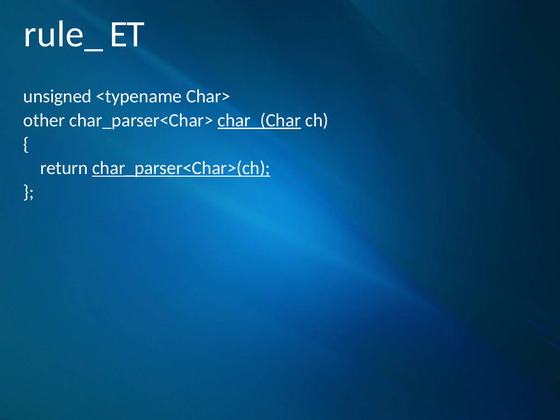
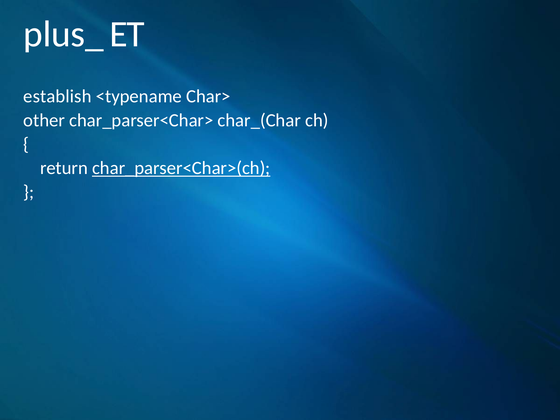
rule_: rule_ -> plus_
unsigned: unsigned -> establish
char_(Char underline: present -> none
